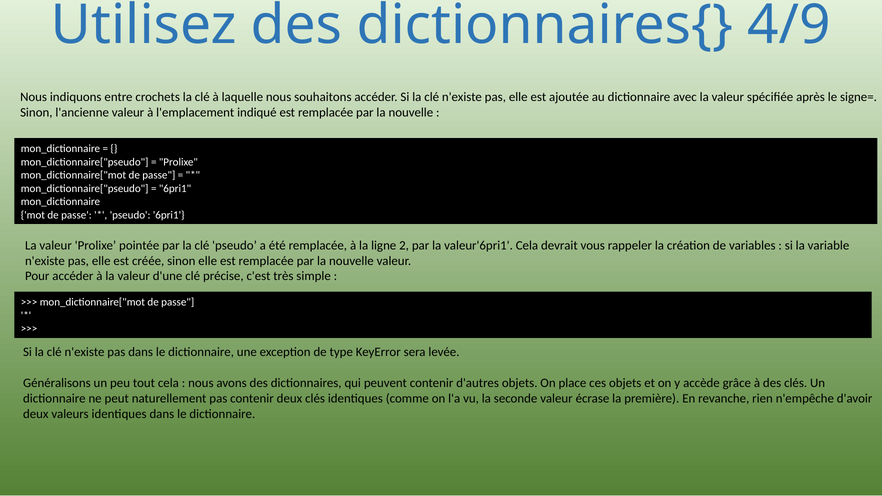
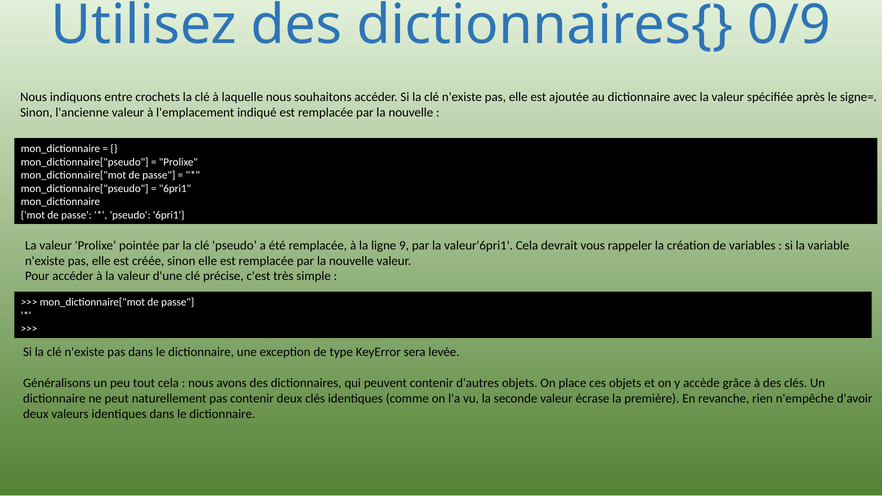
4/9: 4/9 -> 0/9
2: 2 -> 9
